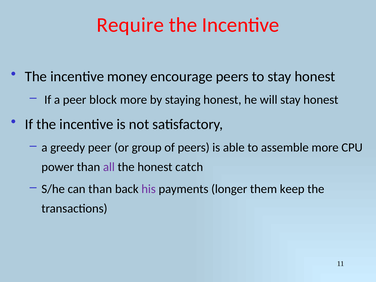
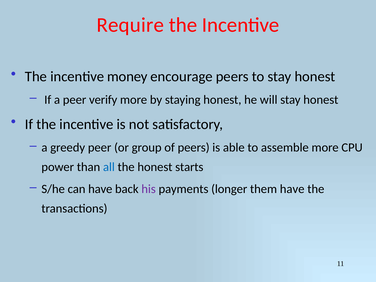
block: block -> verify
all colour: purple -> blue
catch: catch -> starts
can than: than -> have
them keep: keep -> have
